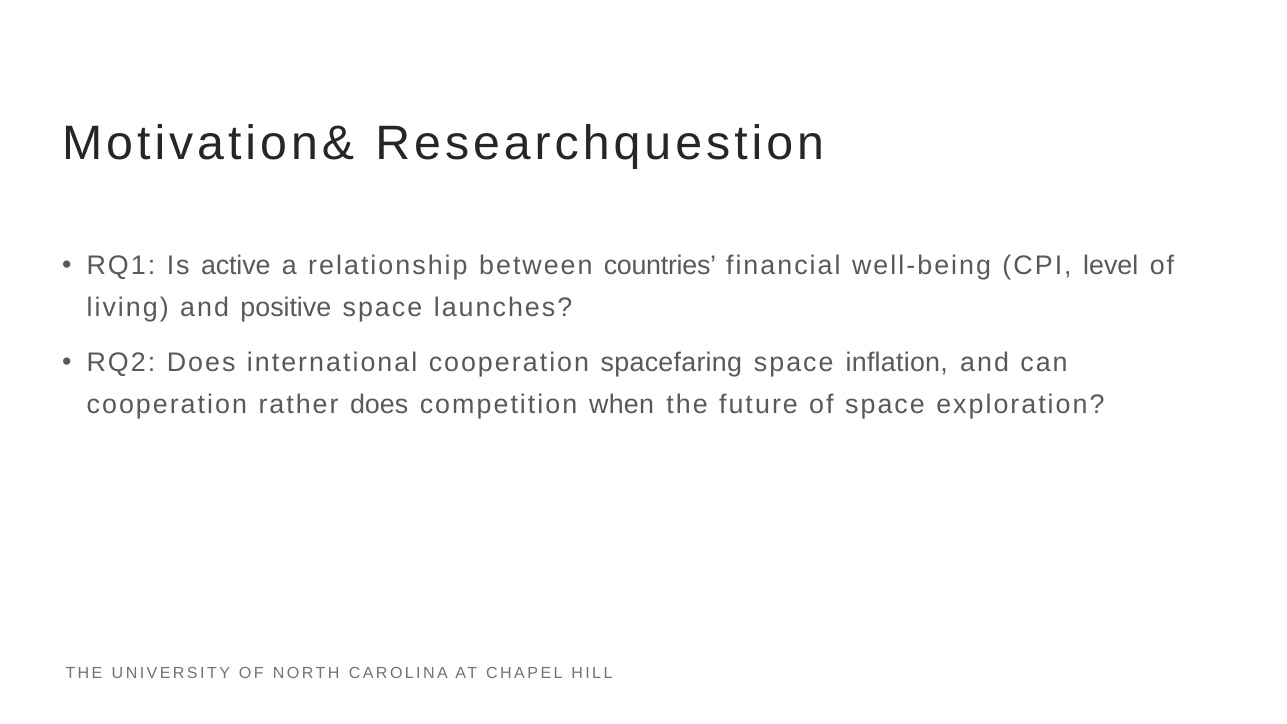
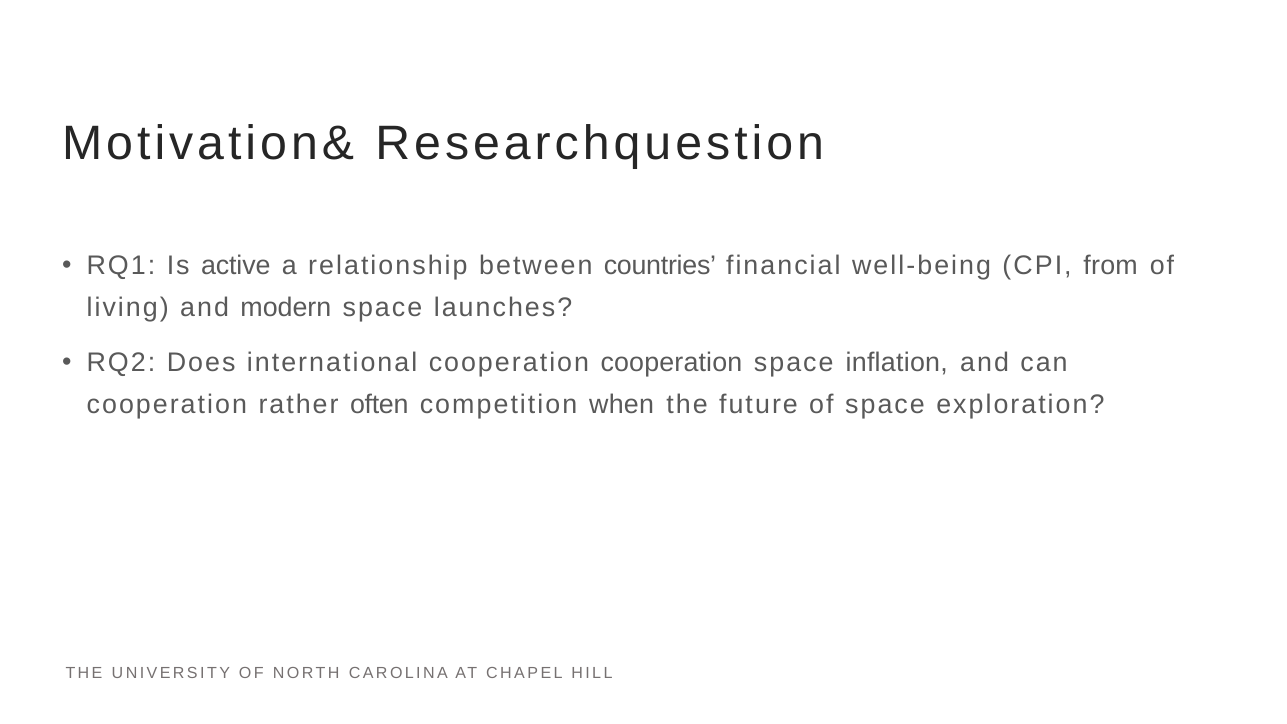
level: level -> from
positive: positive -> modern
cooperation spacefaring: spacefaring -> cooperation
rather does: does -> often
